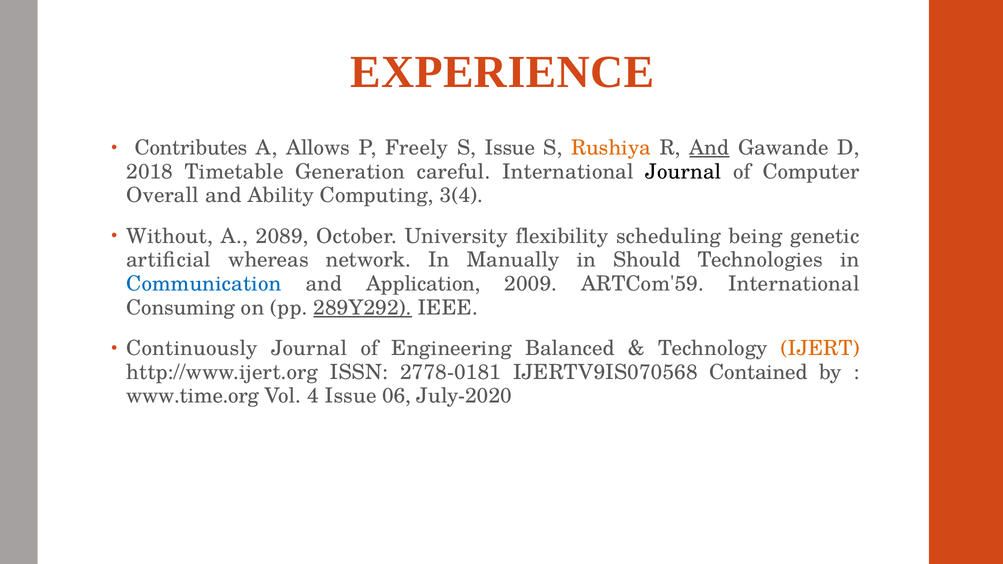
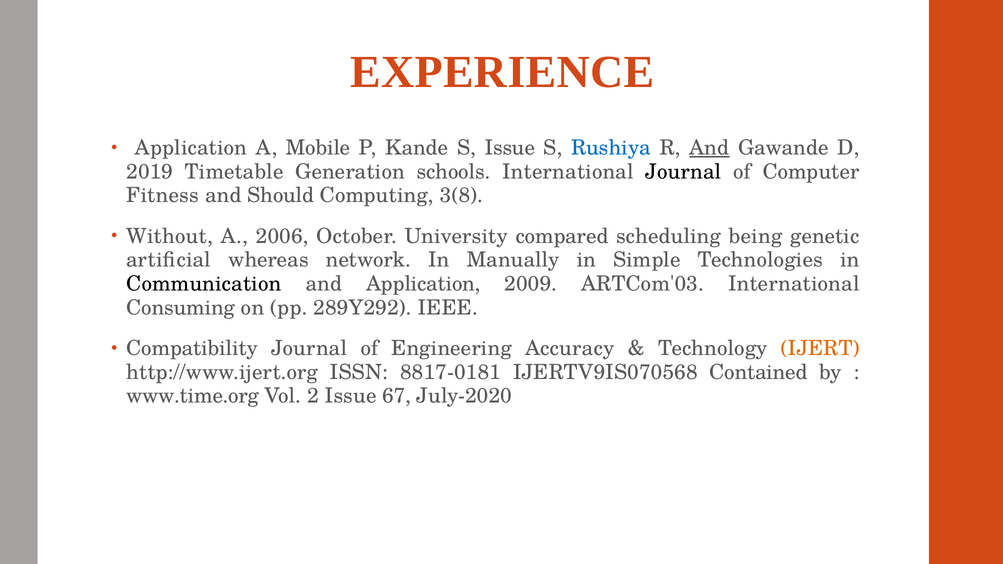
Contributes at (191, 148): Contributes -> Application
Allows: Allows -> Mobile
Freely: Freely -> Kande
Rushiya colour: orange -> blue
2018: 2018 -> 2019
careful: careful -> schools
Overall: Overall -> Fitness
Ability: Ability -> Should
3(4: 3(4 -> 3(8
2089: 2089 -> 2006
flexibility: flexibility -> compared
Should: Should -> Simple
Communication colour: blue -> black
ARTCom'59: ARTCom'59 -> ARTCom'03
289Y292 underline: present -> none
Continuously: Continuously -> Compatibility
Balanced: Balanced -> Accuracy
2778-0181: 2778-0181 -> 8817-0181
4: 4 -> 2
06: 06 -> 67
